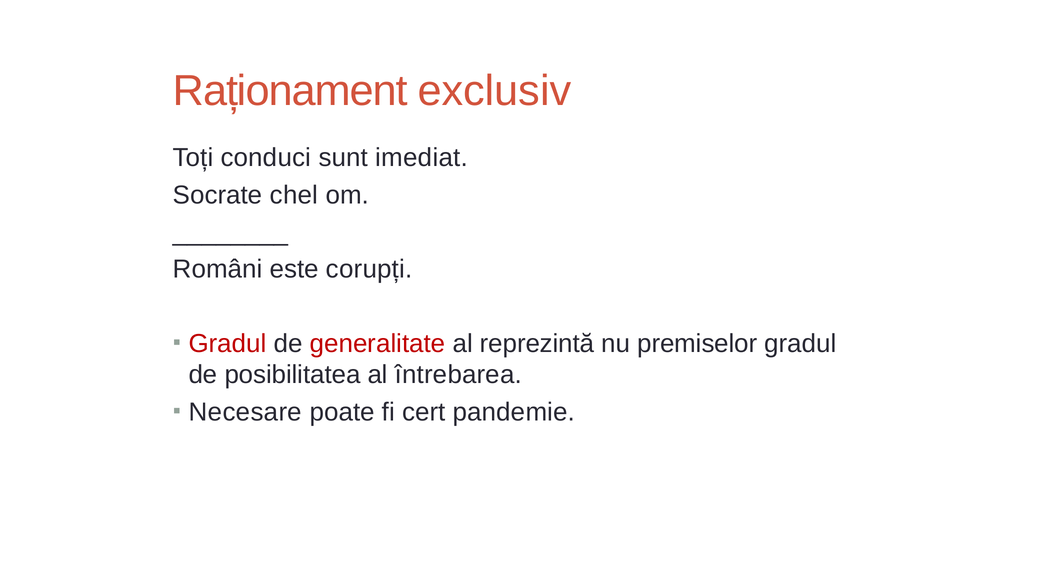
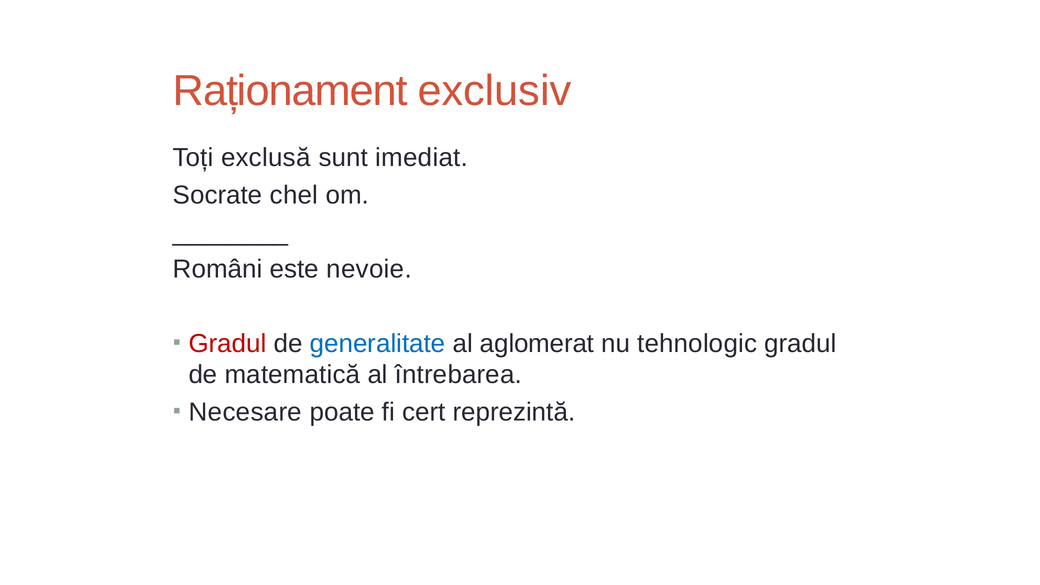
conduci: conduci -> exclusă
corupți: corupți -> nevoie
generalitate colour: red -> blue
reprezintă: reprezintă -> aglomerat
premiselor: premiselor -> tehnologic
posibilitatea: posibilitatea -> matematică
pandemie: pandemie -> reprezintă
